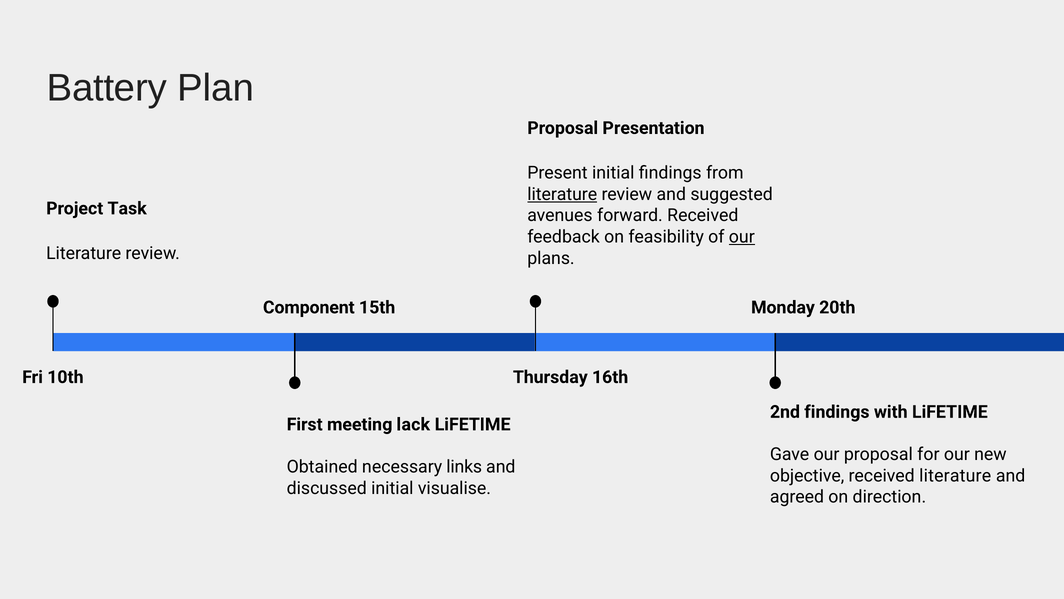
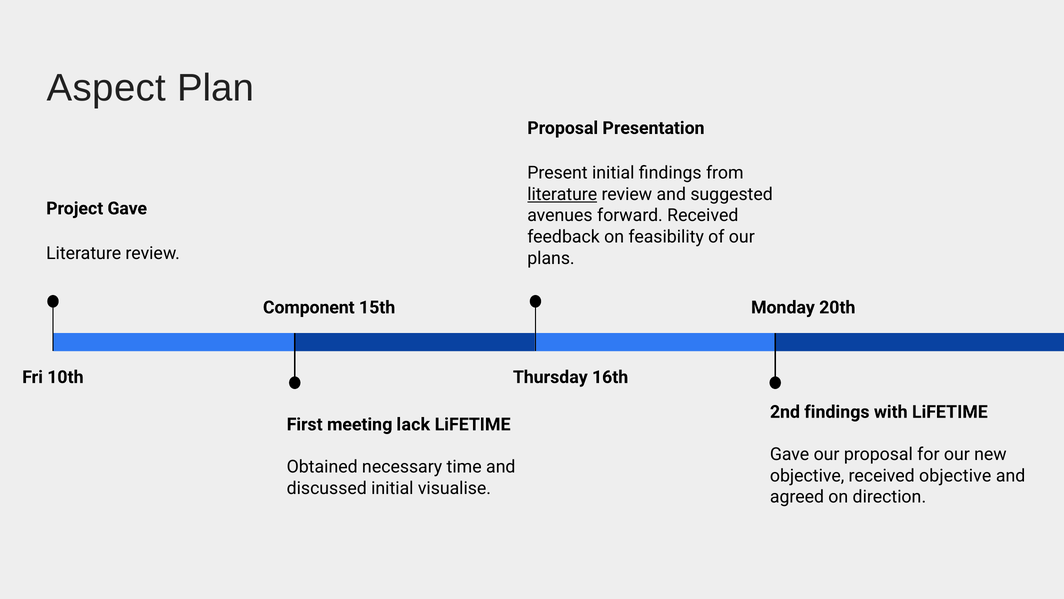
Battery: Battery -> Aspect
Project Task: Task -> Gave
our at (742, 237) underline: present -> none
links: links -> time
received literature: literature -> objective
